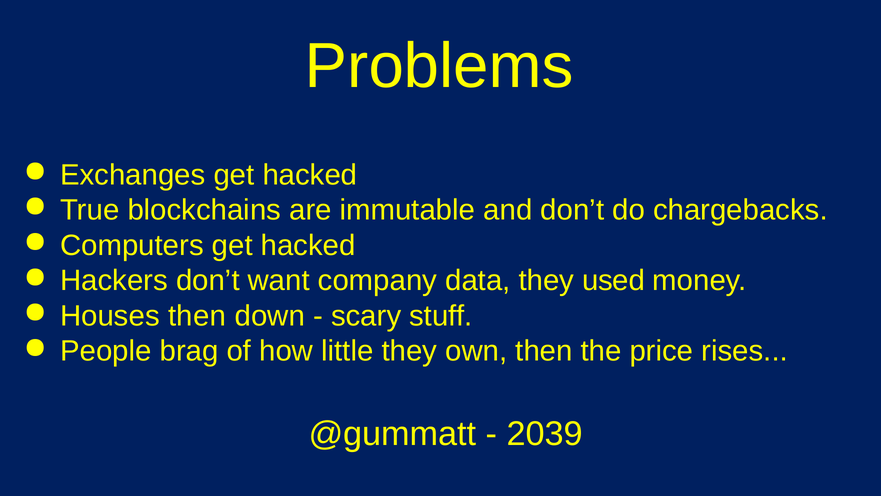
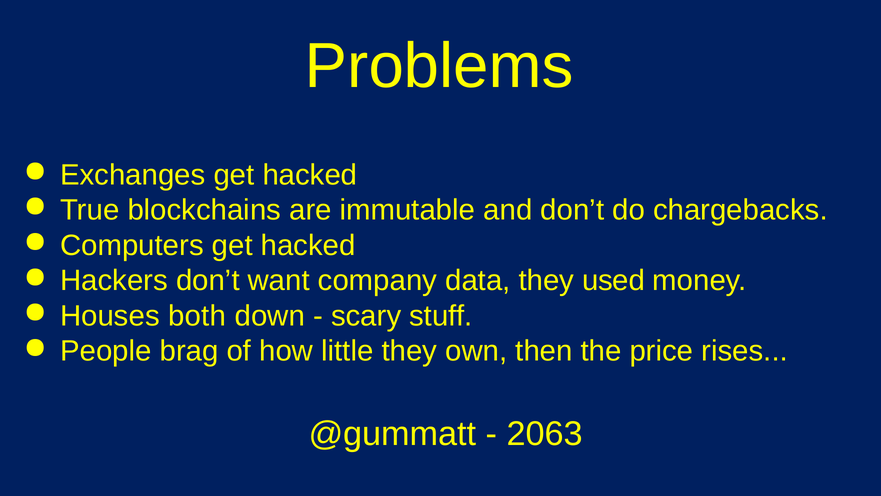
Houses then: then -> both
2039: 2039 -> 2063
